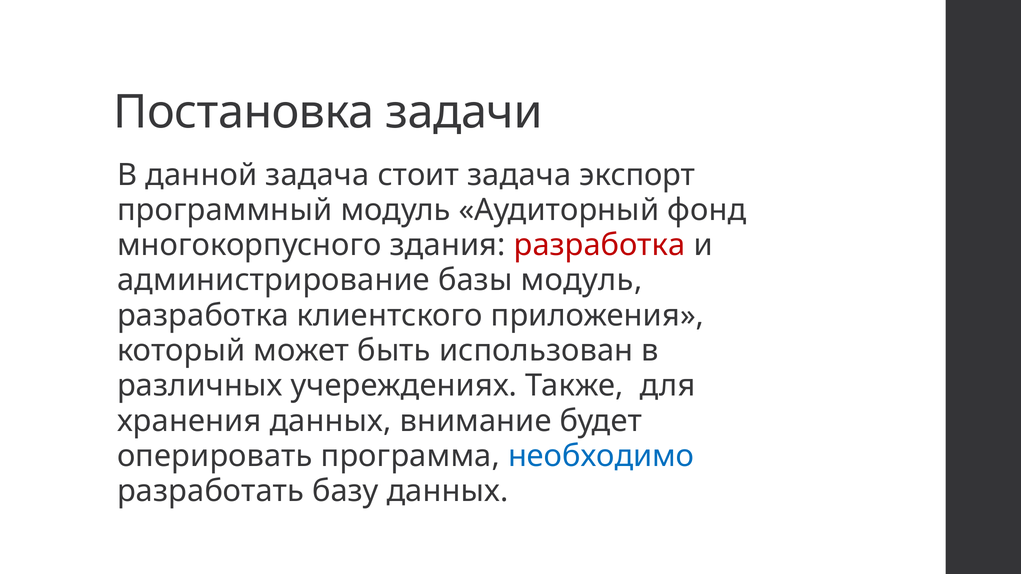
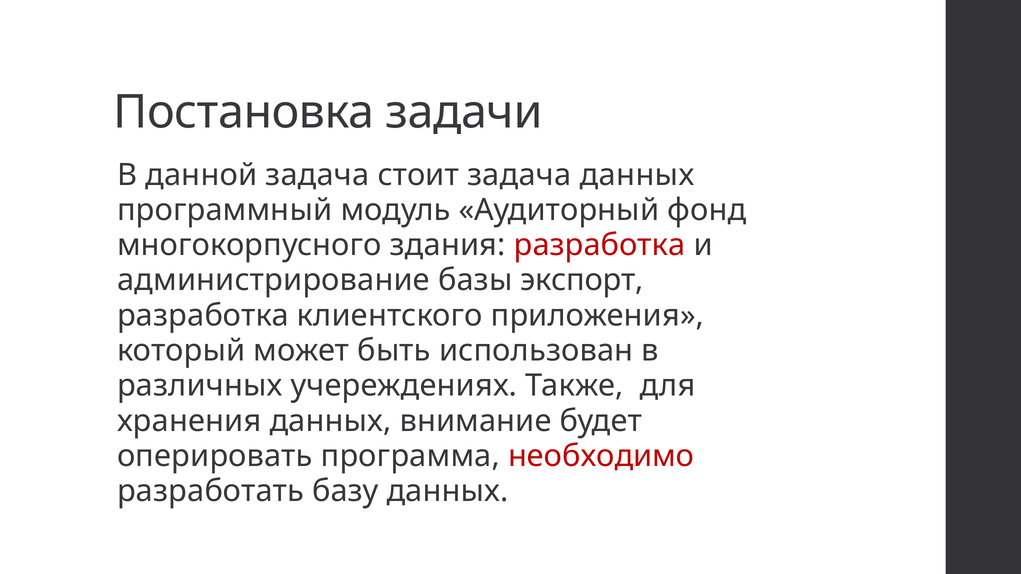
задача экспорт: экспорт -> данных
базы модуль: модуль -> экспорт
необходимо colour: blue -> red
